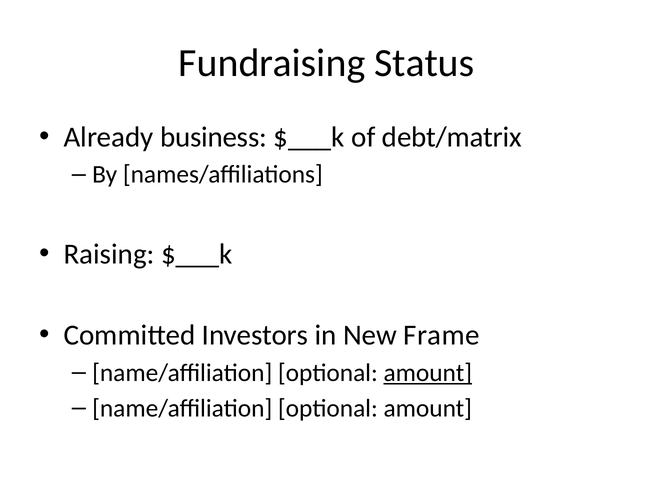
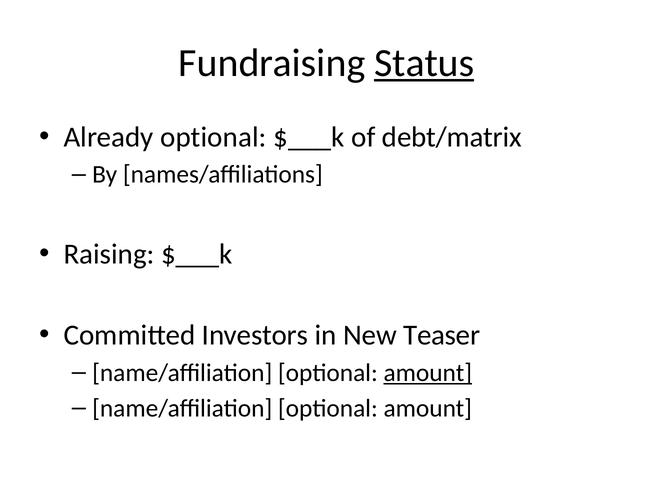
Status underline: none -> present
Already business: business -> optional
Frame: Frame -> Teaser
